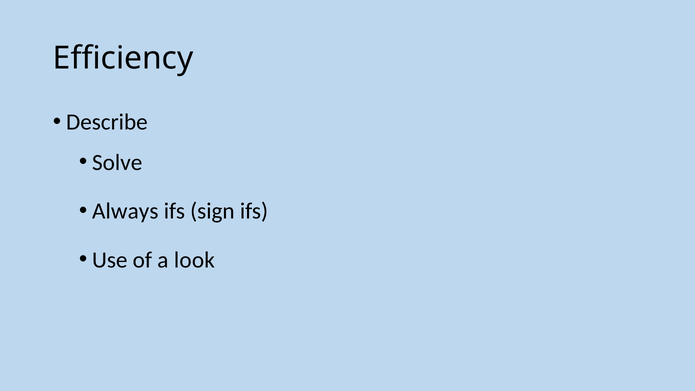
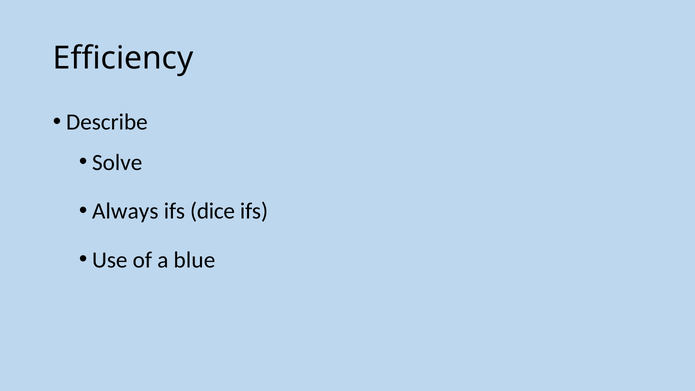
sign: sign -> dice
look: look -> blue
